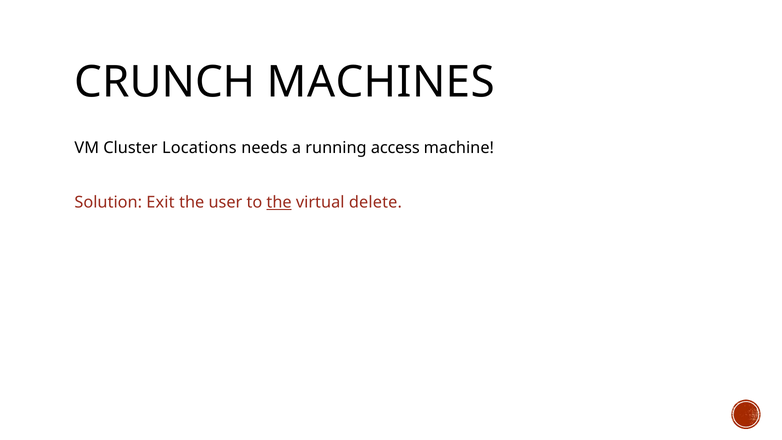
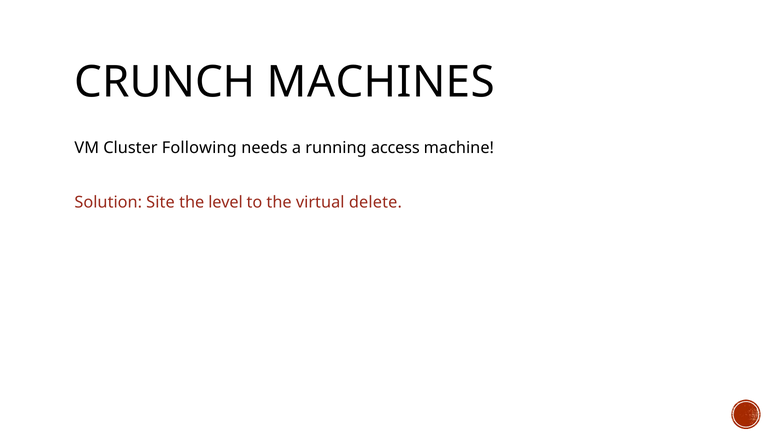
Locations: Locations -> Following
Exit: Exit -> Site
user: user -> level
the at (279, 203) underline: present -> none
